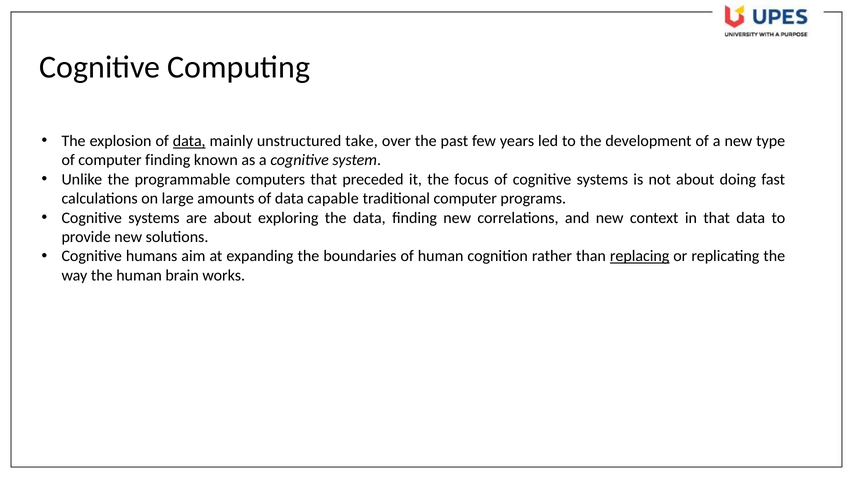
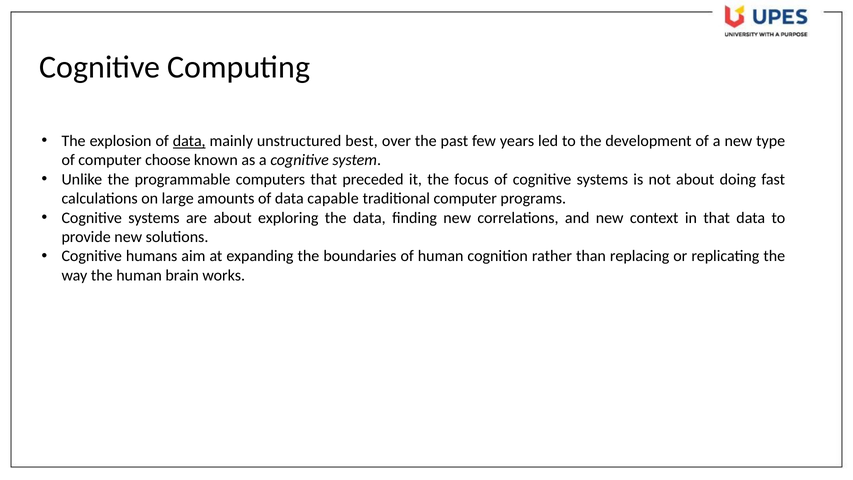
take: take -> best
computer finding: finding -> choose
replacing underline: present -> none
